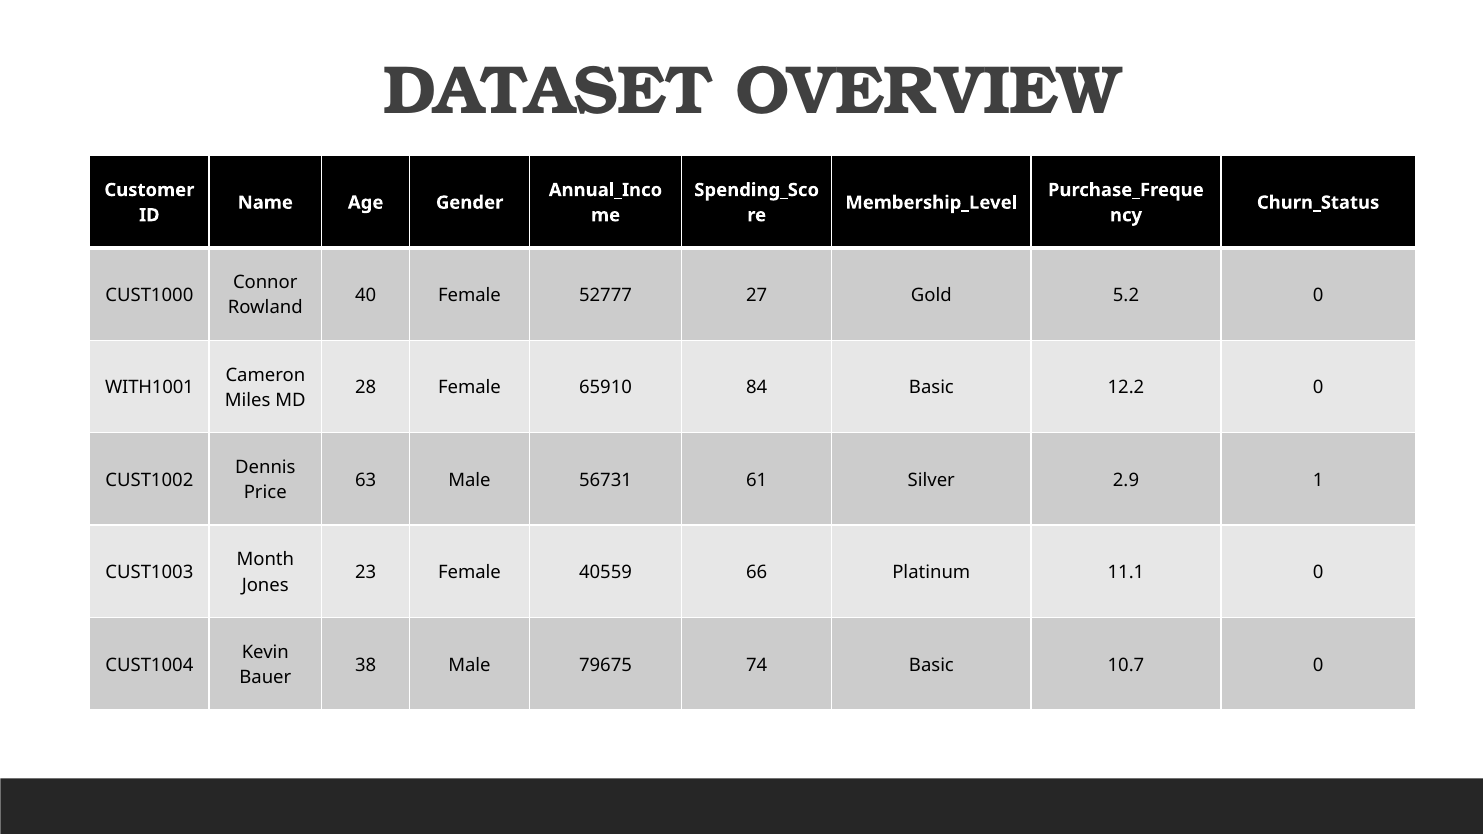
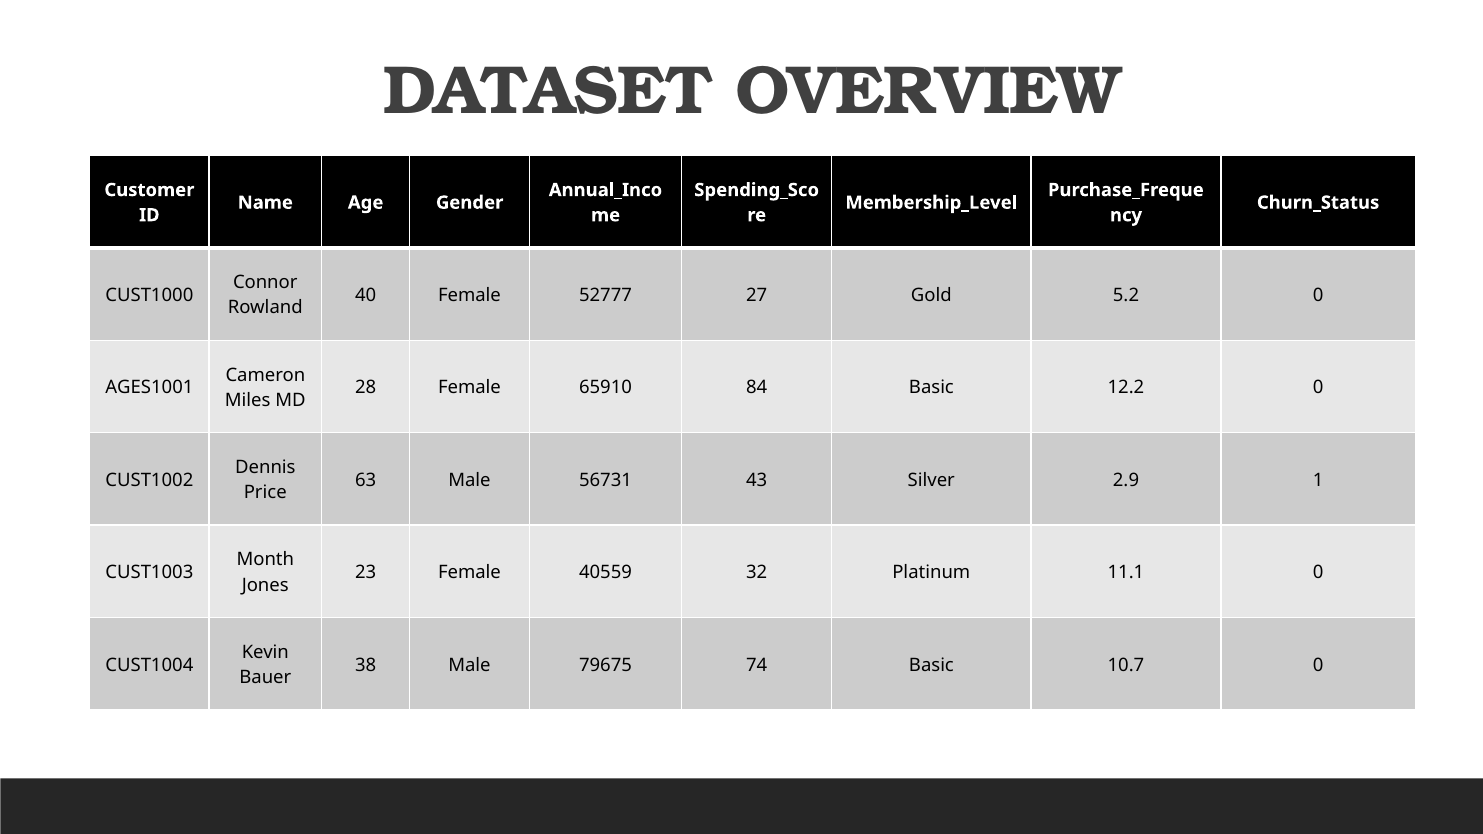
WITH1001: WITH1001 -> AGES1001
61: 61 -> 43
66: 66 -> 32
